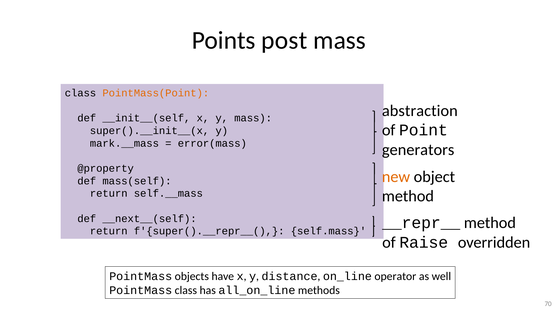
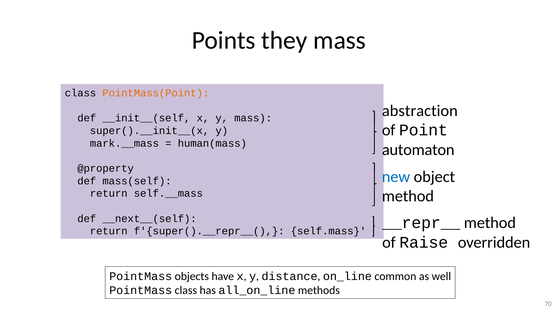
post: post -> they
error(mass: error(mass -> human(mass
generators: generators -> automaton
new colour: orange -> blue
operator: operator -> common
